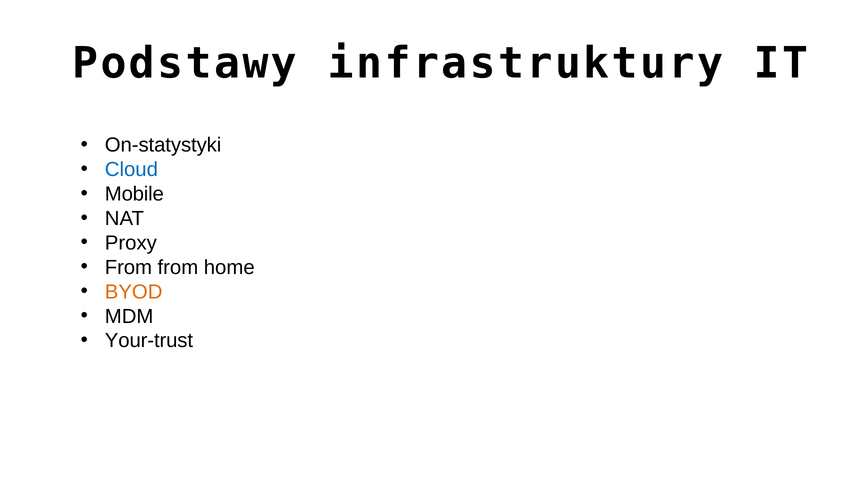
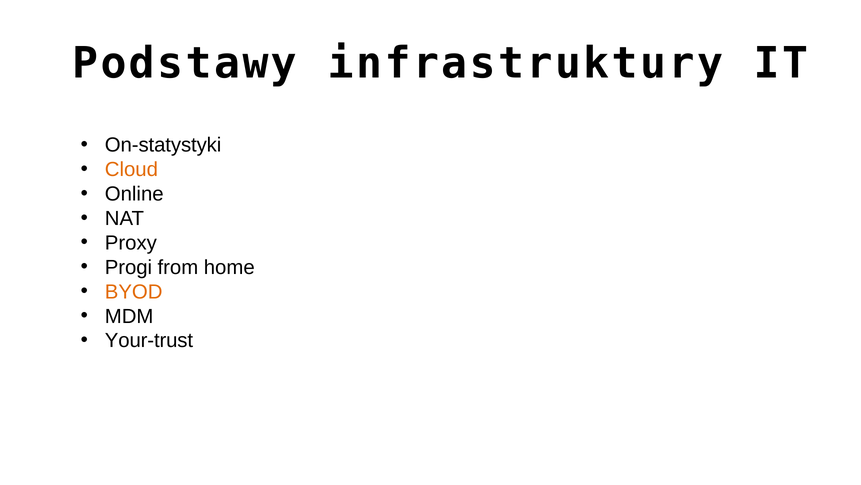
Cloud colour: blue -> orange
Mobile: Mobile -> Online
From at (128, 267): From -> Progi
